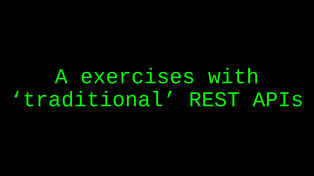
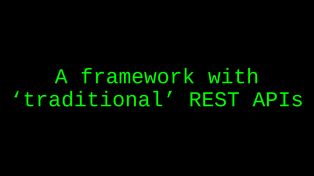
exercises: exercises -> framework
